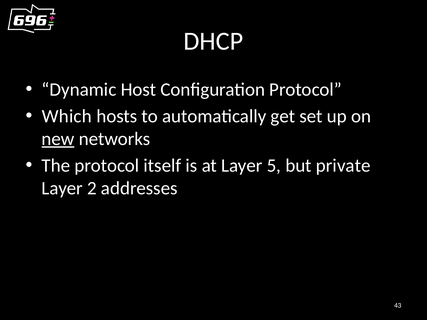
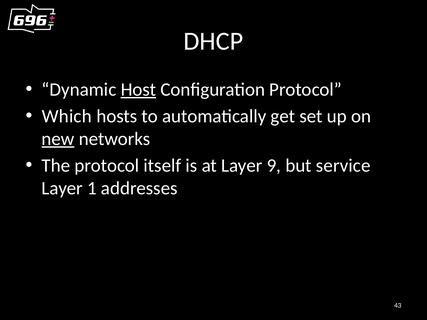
Host underline: none -> present
5: 5 -> 9
private: private -> service
2: 2 -> 1
